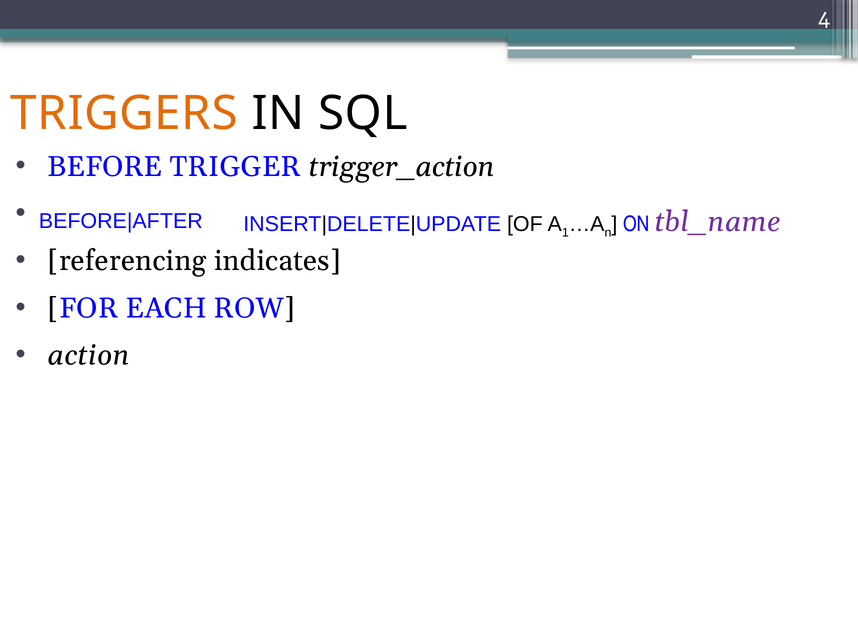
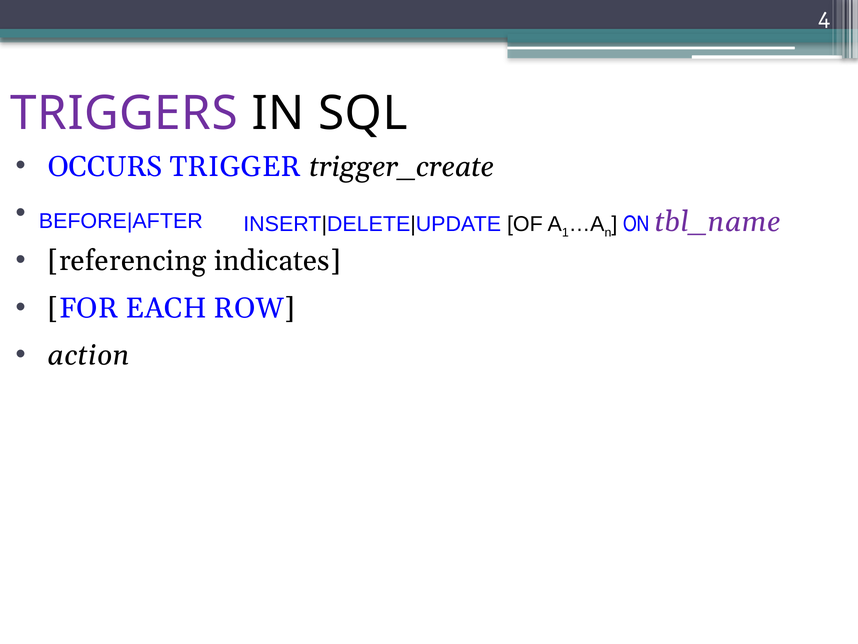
TRIGGERS colour: orange -> purple
BEFORE: BEFORE -> OCCURS
trigger_action: trigger_action -> trigger_create
